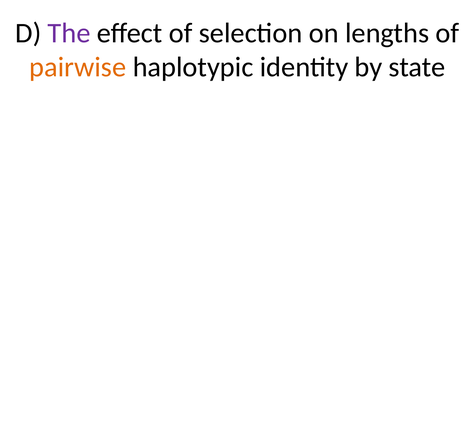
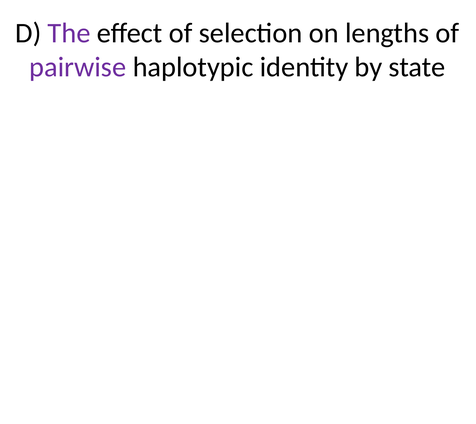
pairwise colour: orange -> purple
